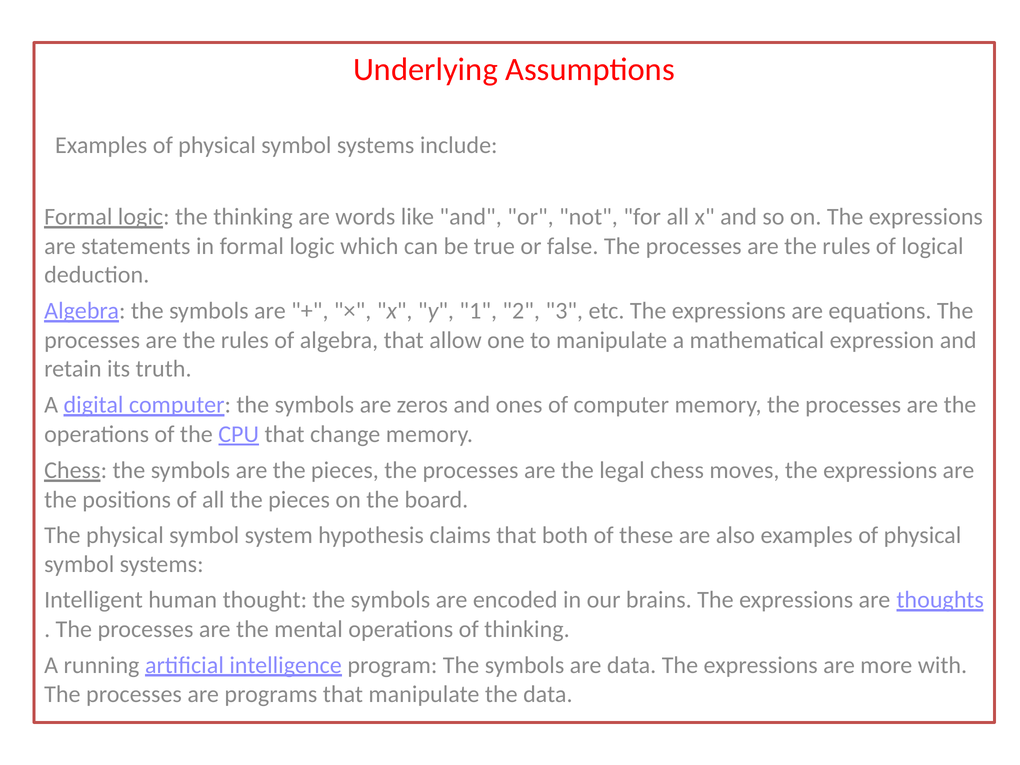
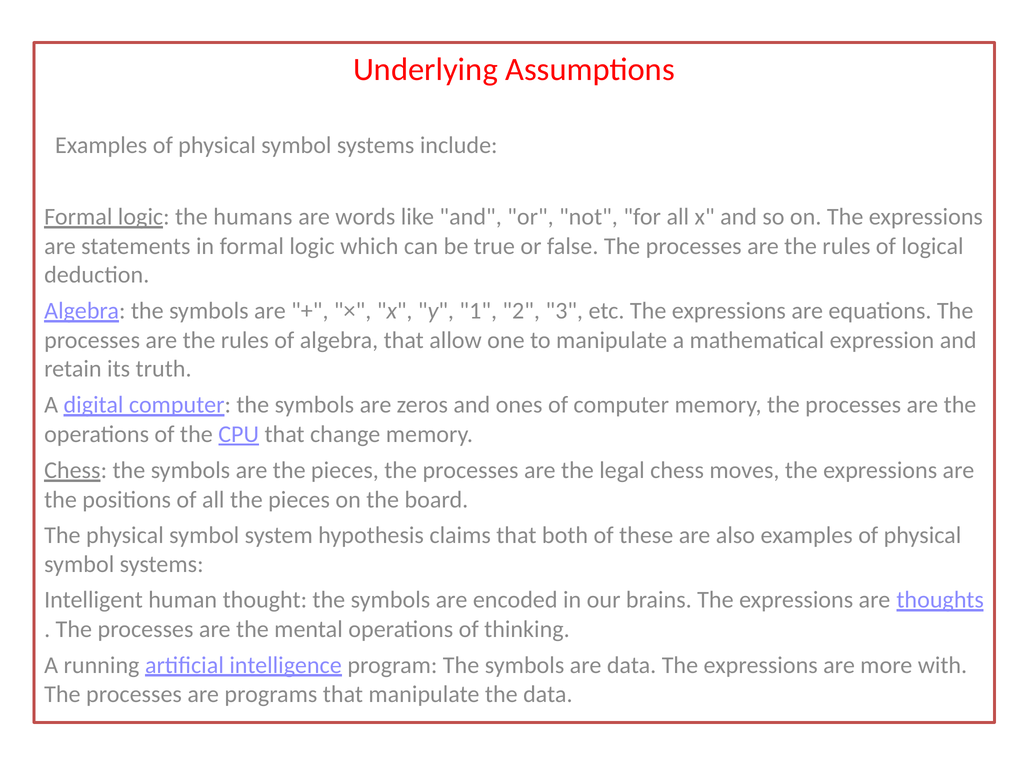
the thinking: thinking -> humans
